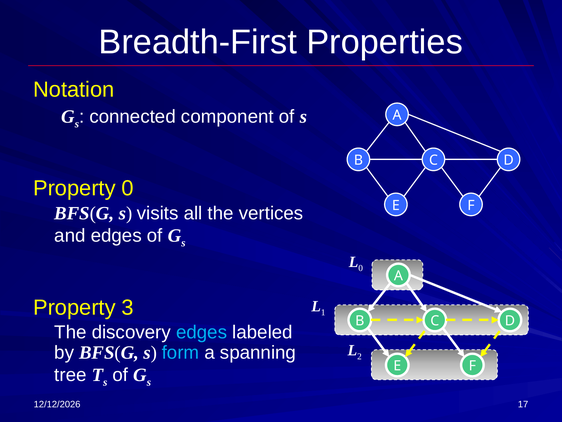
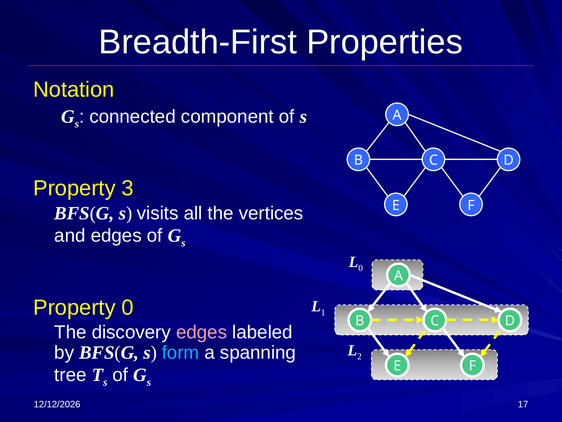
Property 0: 0 -> 3
Property 3: 3 -> 0
edges at (202, 332) colour: light blue -> pink
